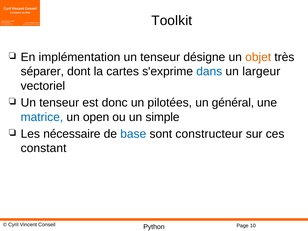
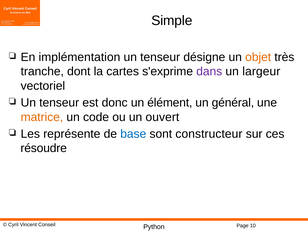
Toolkit: Toolkit -> Simple
séparer: séparer -> tranche
dans colour: blue -> purple
pilotées: pilotées -> élément
matrice colour: blue -> orange
open: open -> code
simple: simple -> ouvert
nécessaire: nécessaire -> représente
constant: constant -> résoudre
